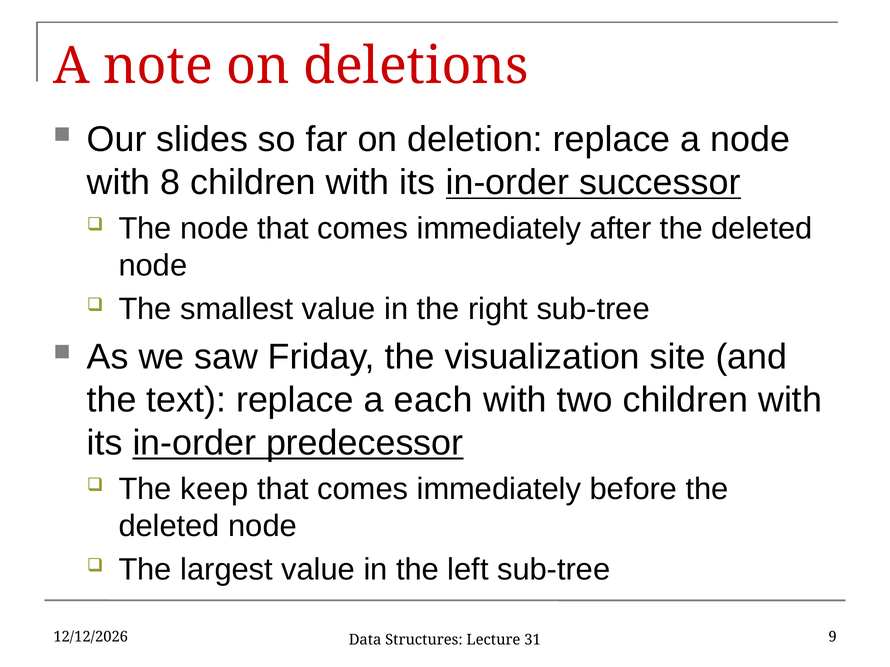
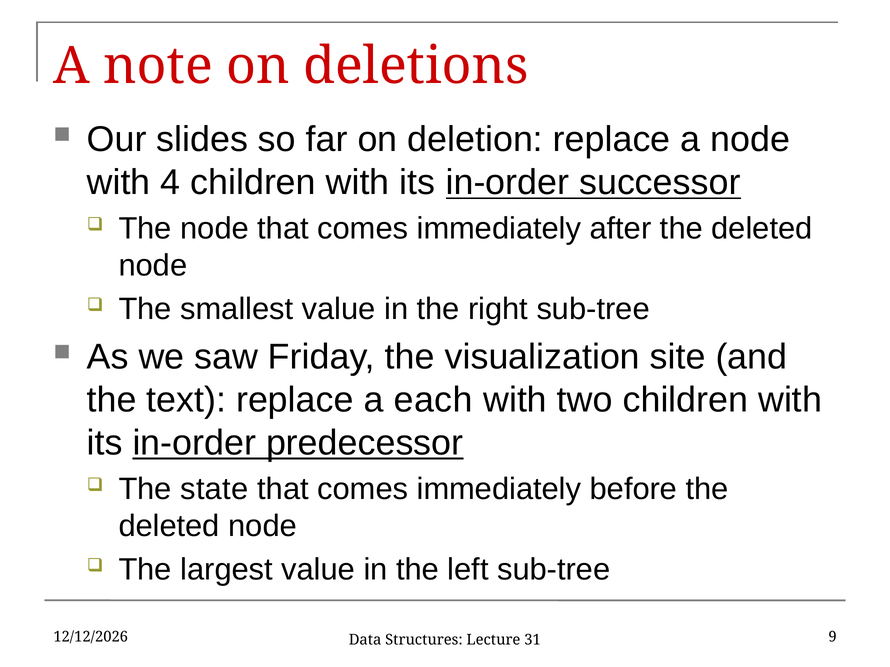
8: 8 -> 4
keep: keep -> state
